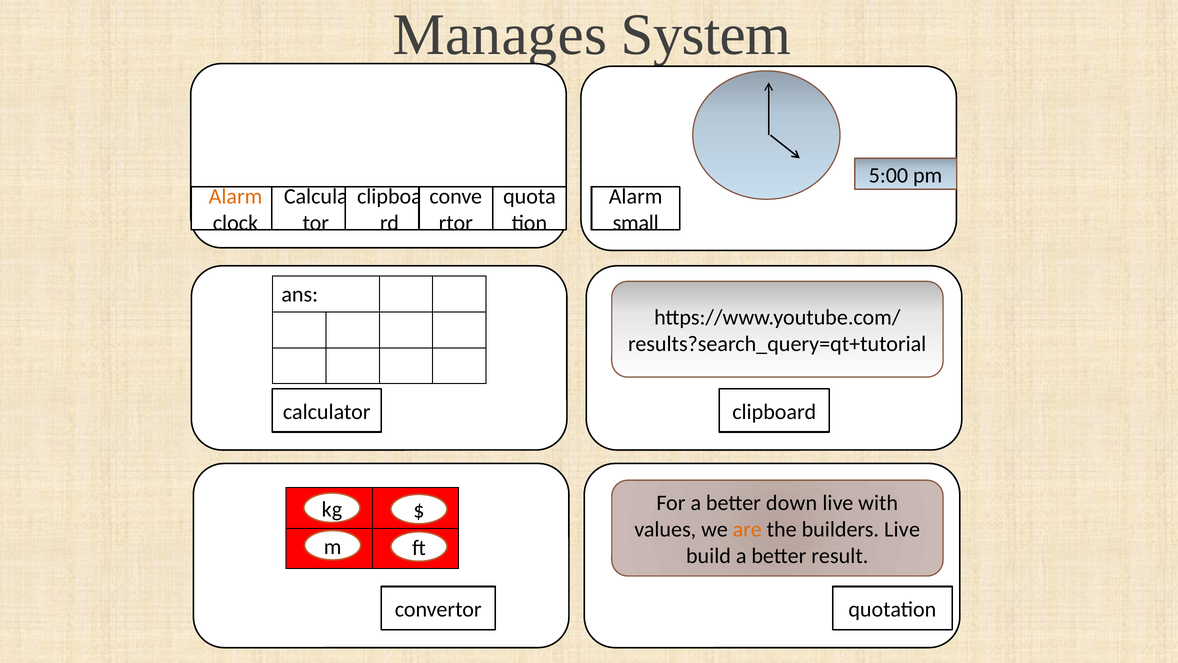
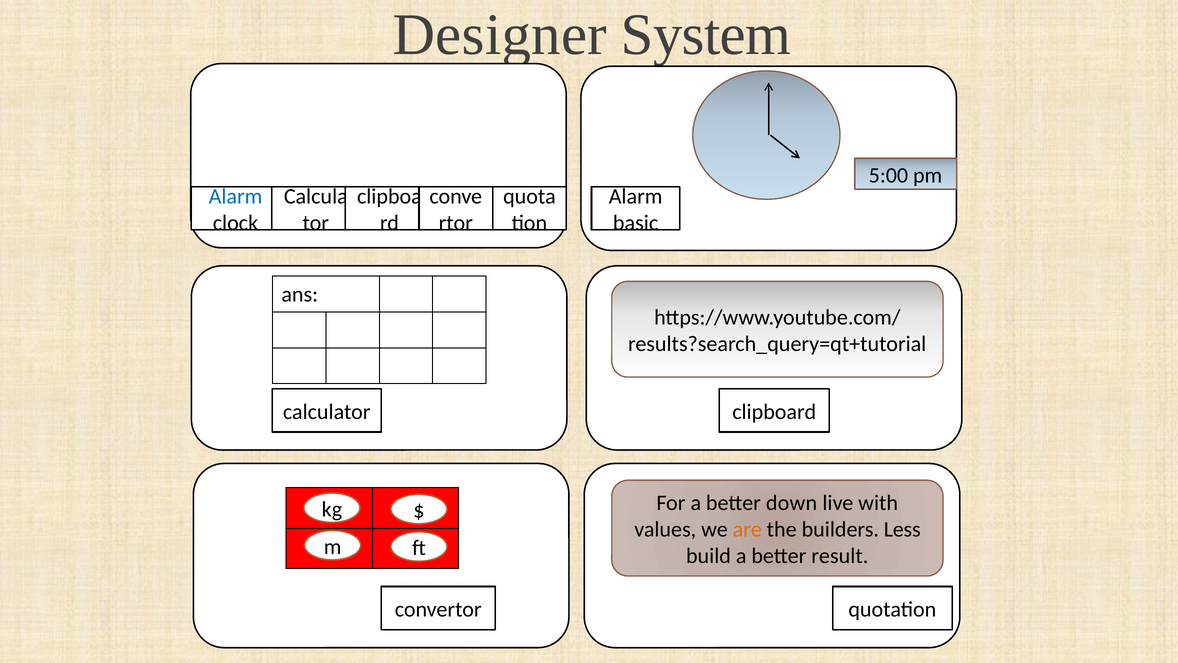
Manages: Manages -> Designer
Alarm at (235, 196) colour: orange -> blue
small: small -> basic
builders Live: Live -> Less
